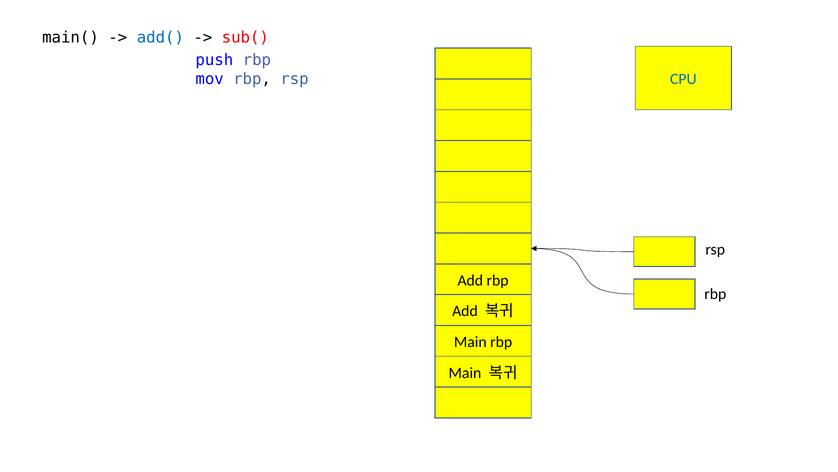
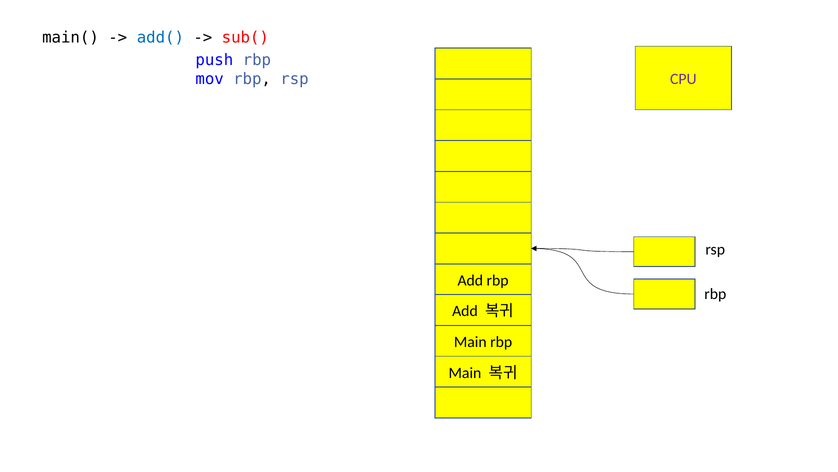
CPU colour: blue -> purple
